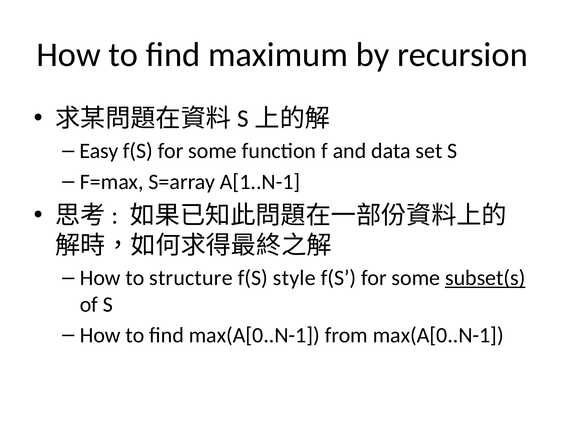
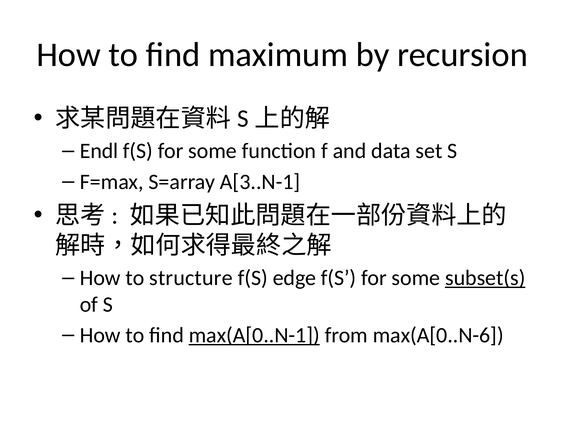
Easy: Easy -> Endl
A[1..N-1: A[1..N-1 -> A[3..N-1
style: style -> edge
max(A[0..N-1 at (254, 335) underline: none -> present
from max(A[0..N-1: max(A[0..N-1 -> max(A[0..N-6
